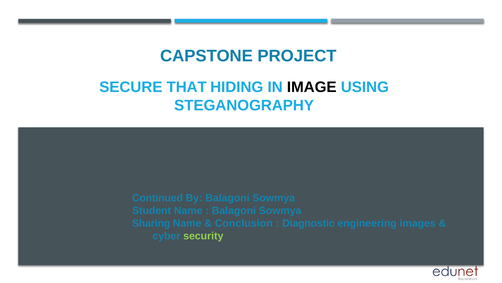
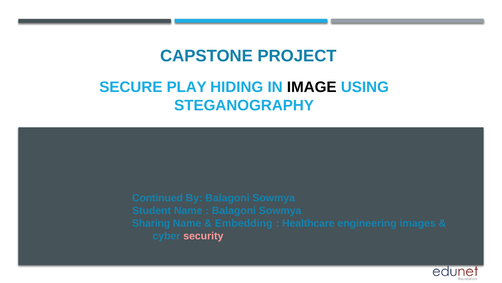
THAT: THAT -> PLAY
Conclusion: Conclusion -> Embedding
Diagnostic: Diagnostic -> Healthcare
security colour: light green -> pink
